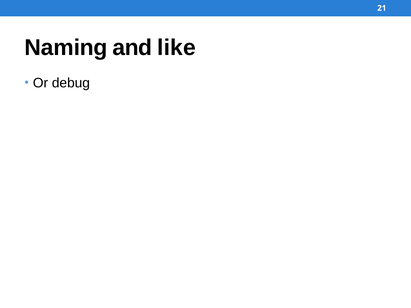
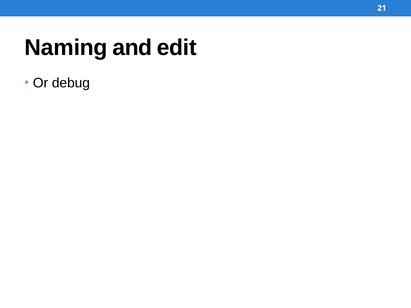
like: like -> edit
